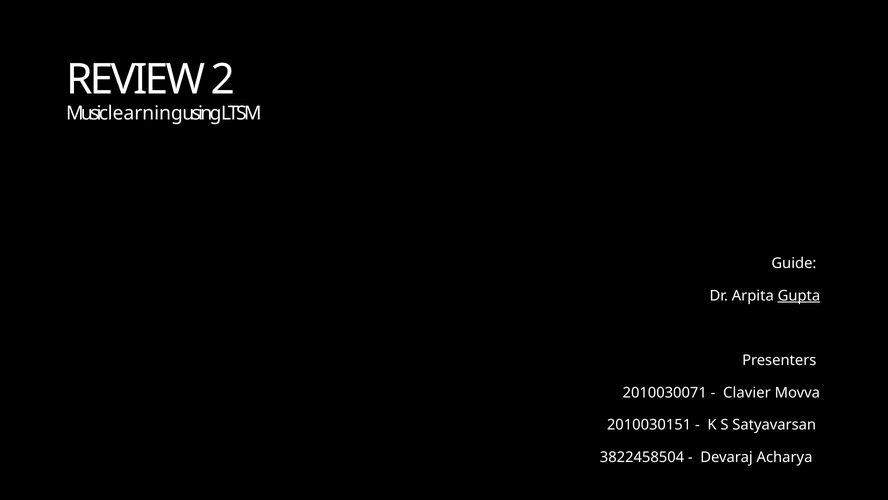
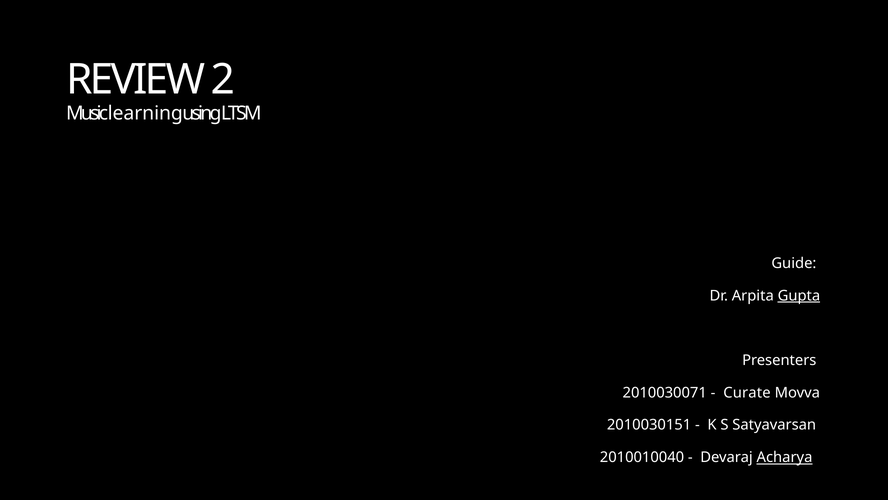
Clavier: Clavier -> Curate
3822458504: 3822458504 -> 2010010040
Acharya underline: none -> present
